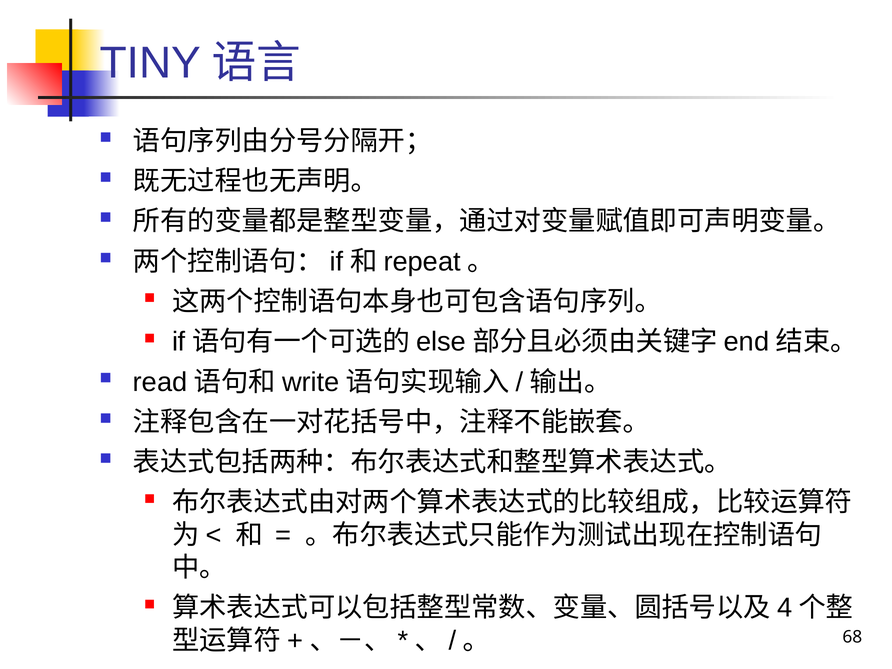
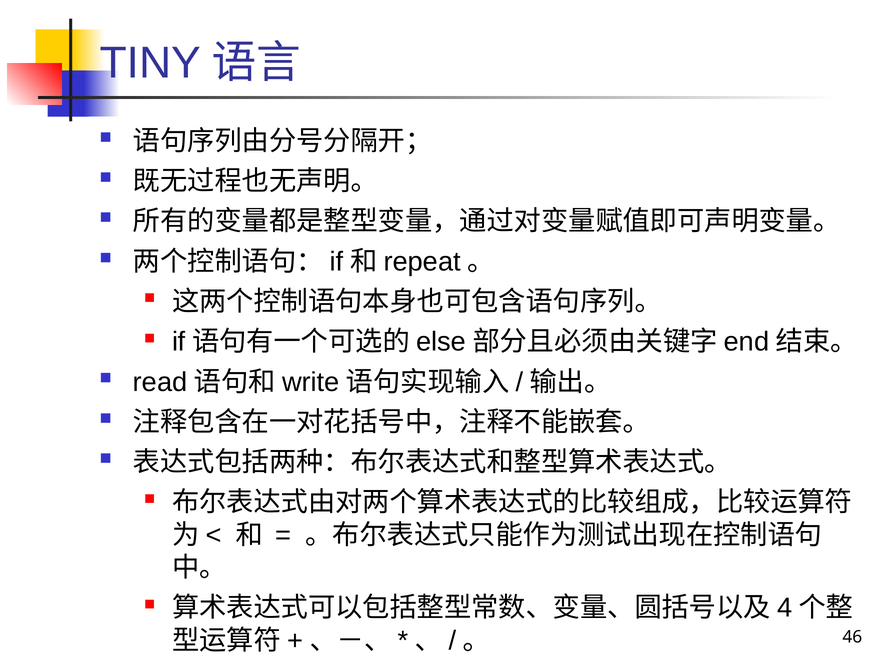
68: 68 -> 46
